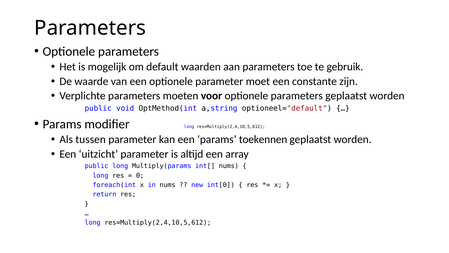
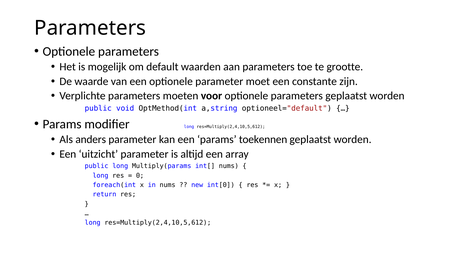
gebruik: gebruik -> grootte
tussen: tussen -> anders
